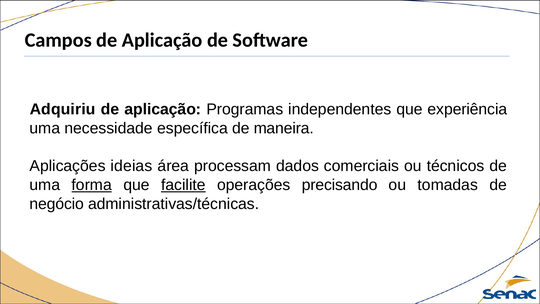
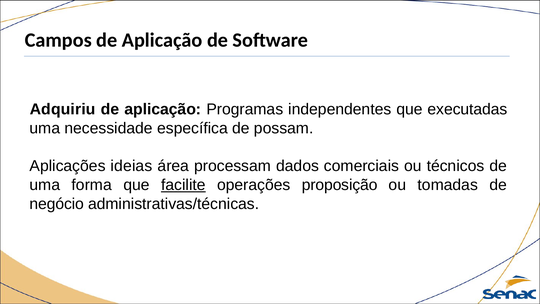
experiência: experiência -> executadas
maneira: maneira -> possam
forma underline: present -> none
precisando: precisando -> proposição
